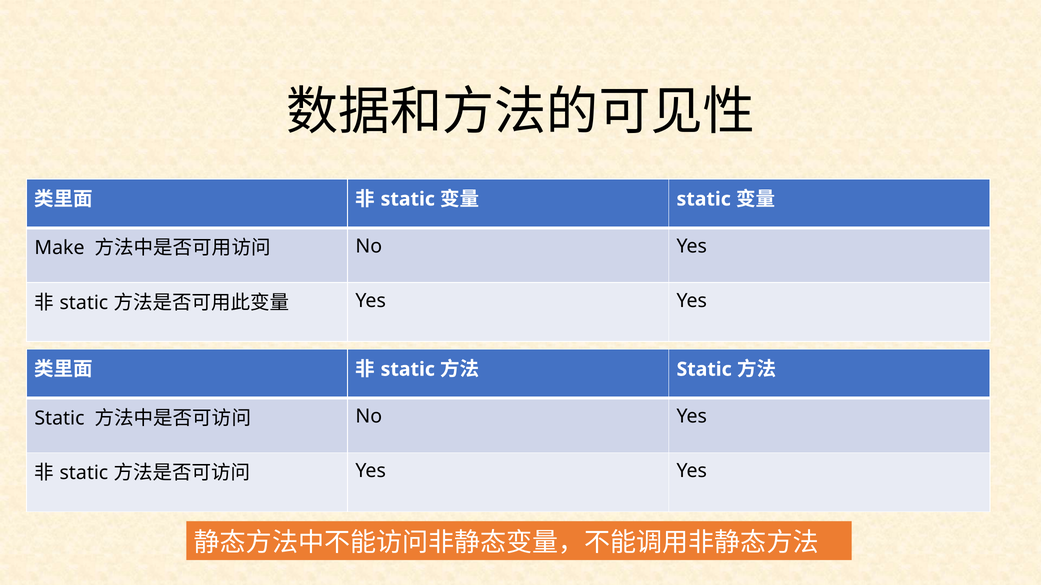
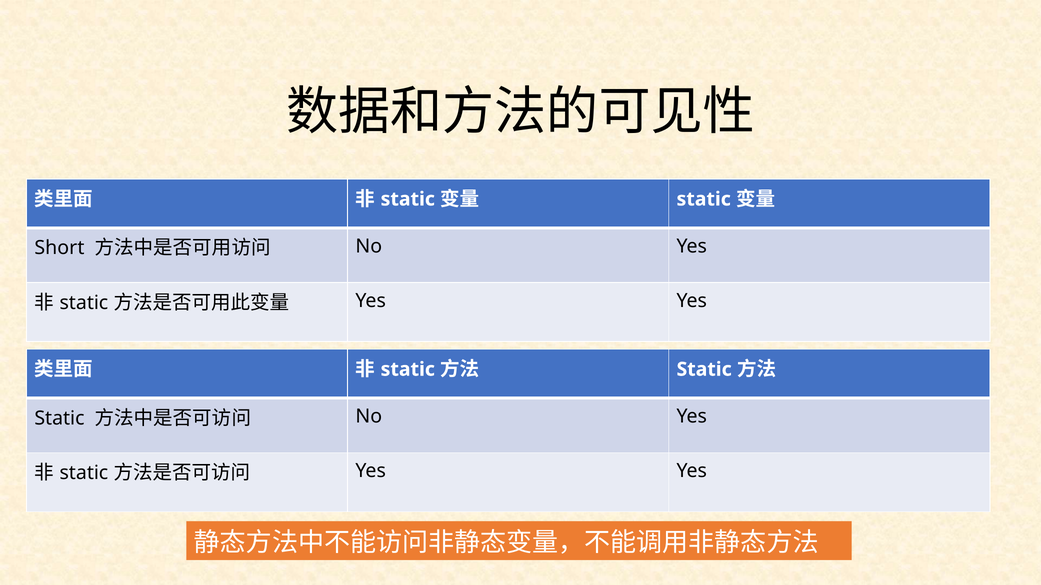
Make: Make -> Short
